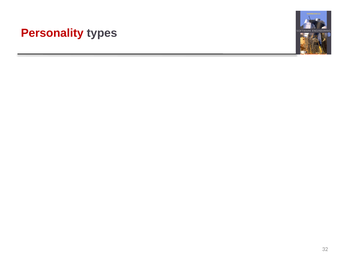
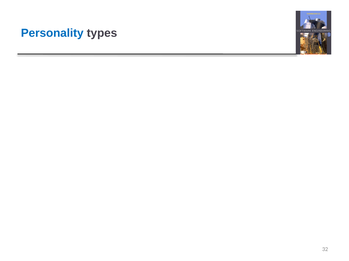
Personality colour: red -> blue
